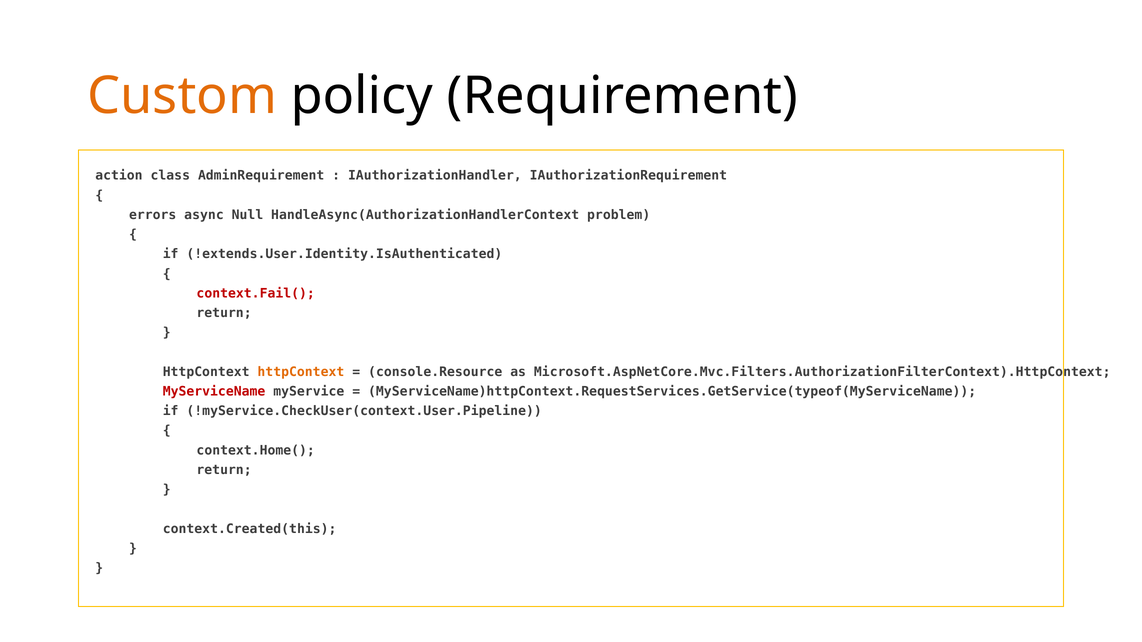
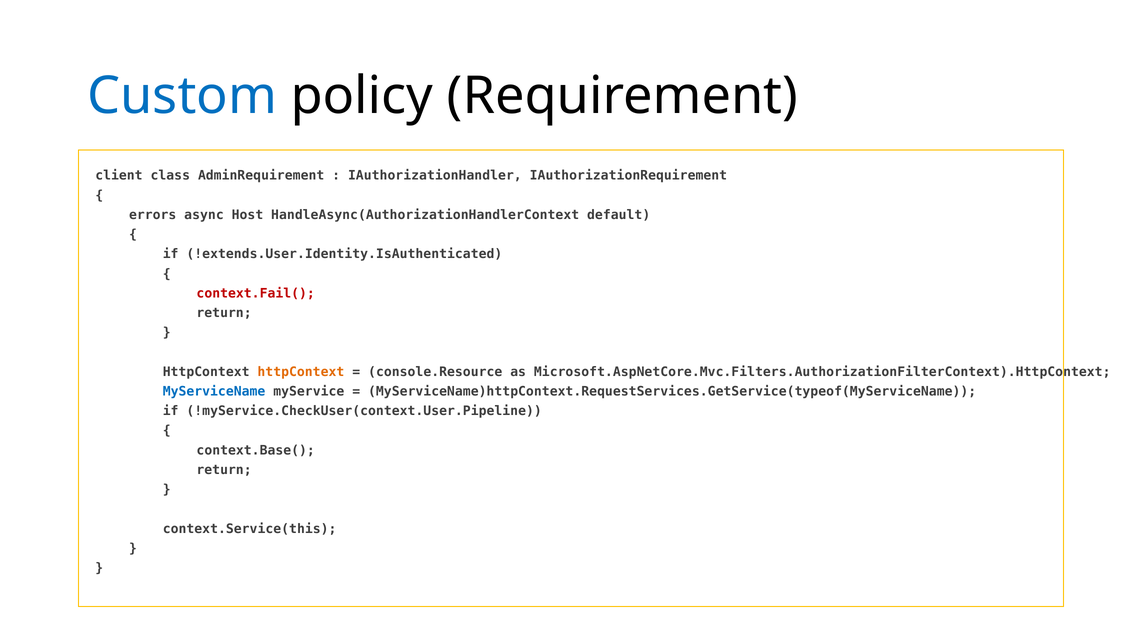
Custom colour: orange -> blue
action: action -> client
Null: Null -> Host
problem: problem -> default
MyServiceName colour: red -> blue
context.Home(: context.Home( -> context.Base(
context.Created(this: context.Created(this -> context.Service(this
